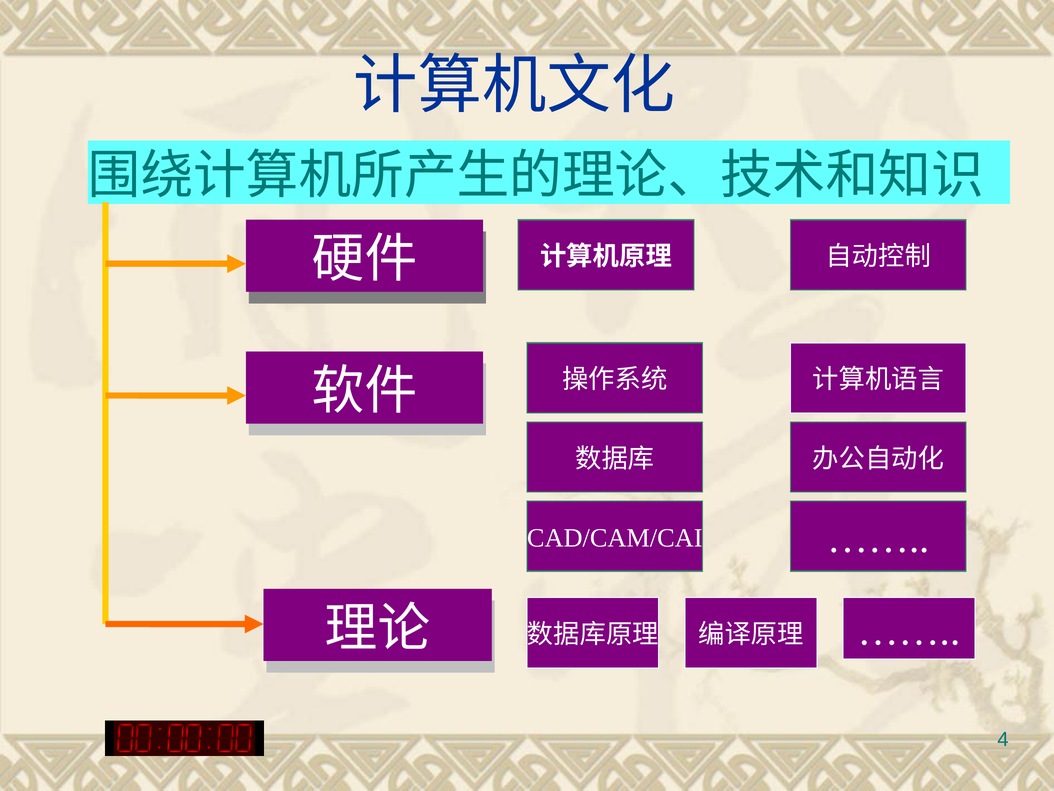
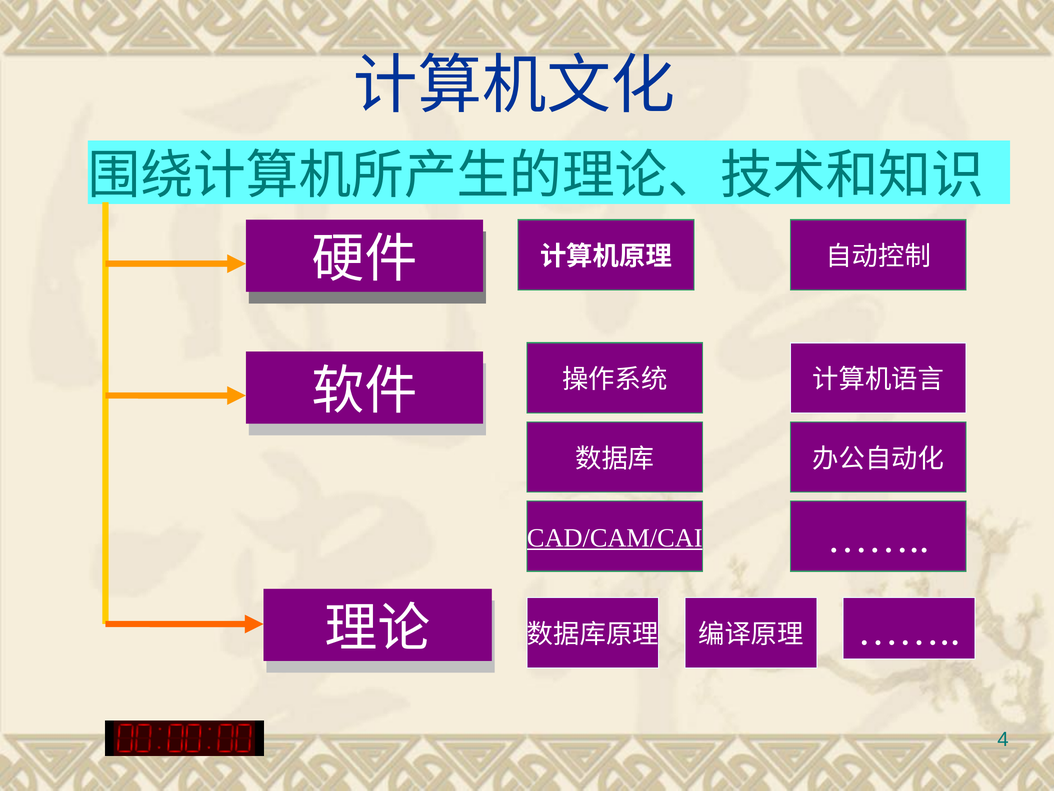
CAD/CAM/CAI underline: none -> present
